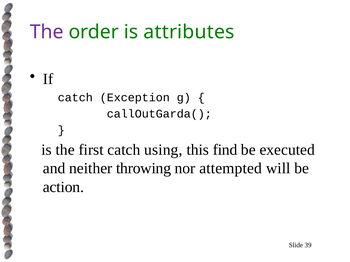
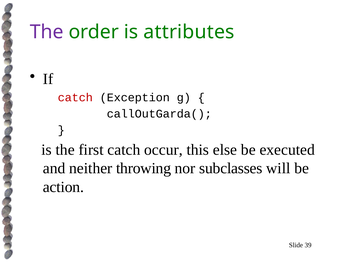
catch at (75, 98) colour: black -> red
using: using -> occur
find: find -> else
attempted: attempted -> subclasses
